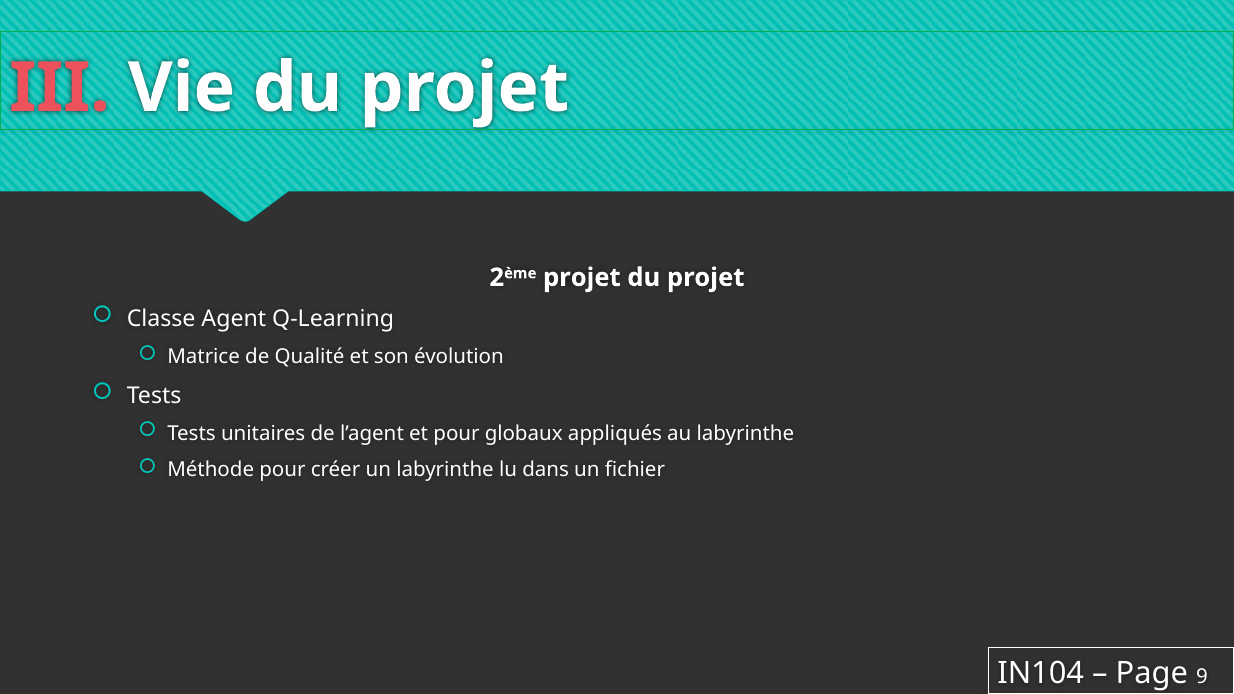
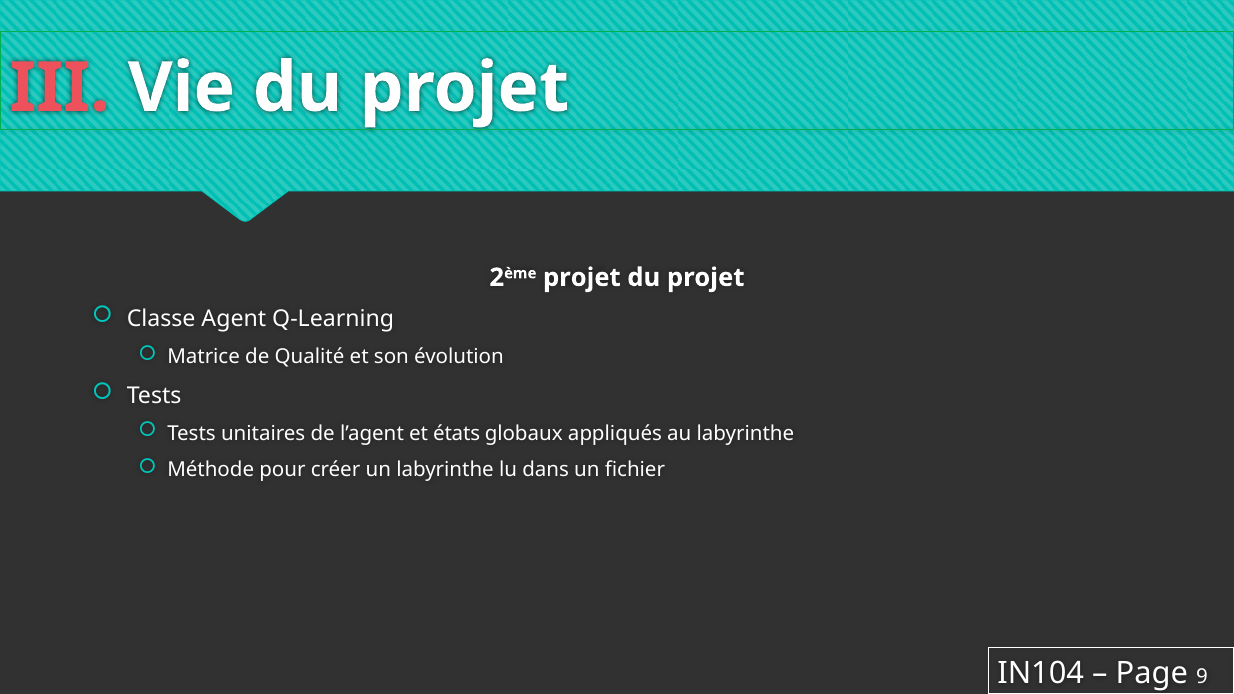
et pour: pour -> états
